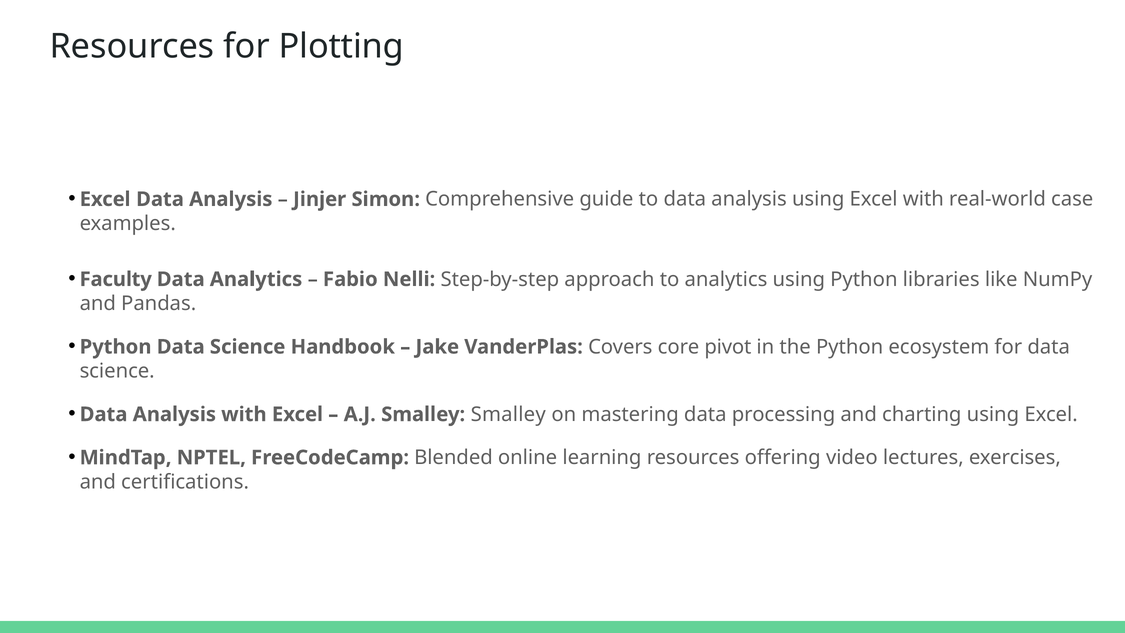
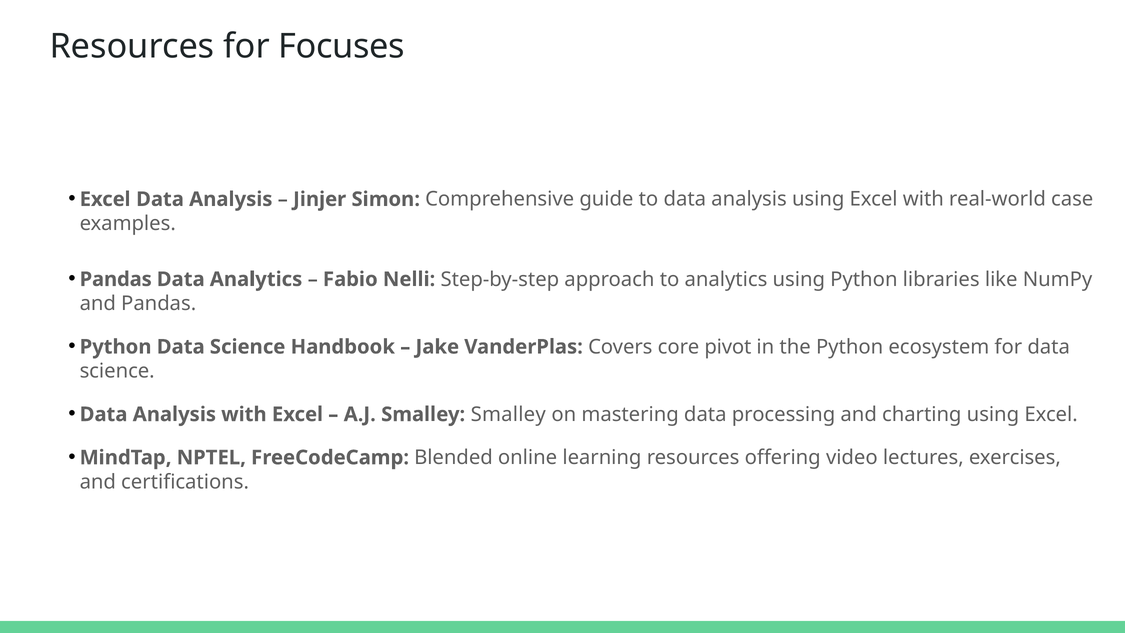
Plotting: Plotting -> Focuses
Faculty at (116, 279): Faculty -> Pandas
